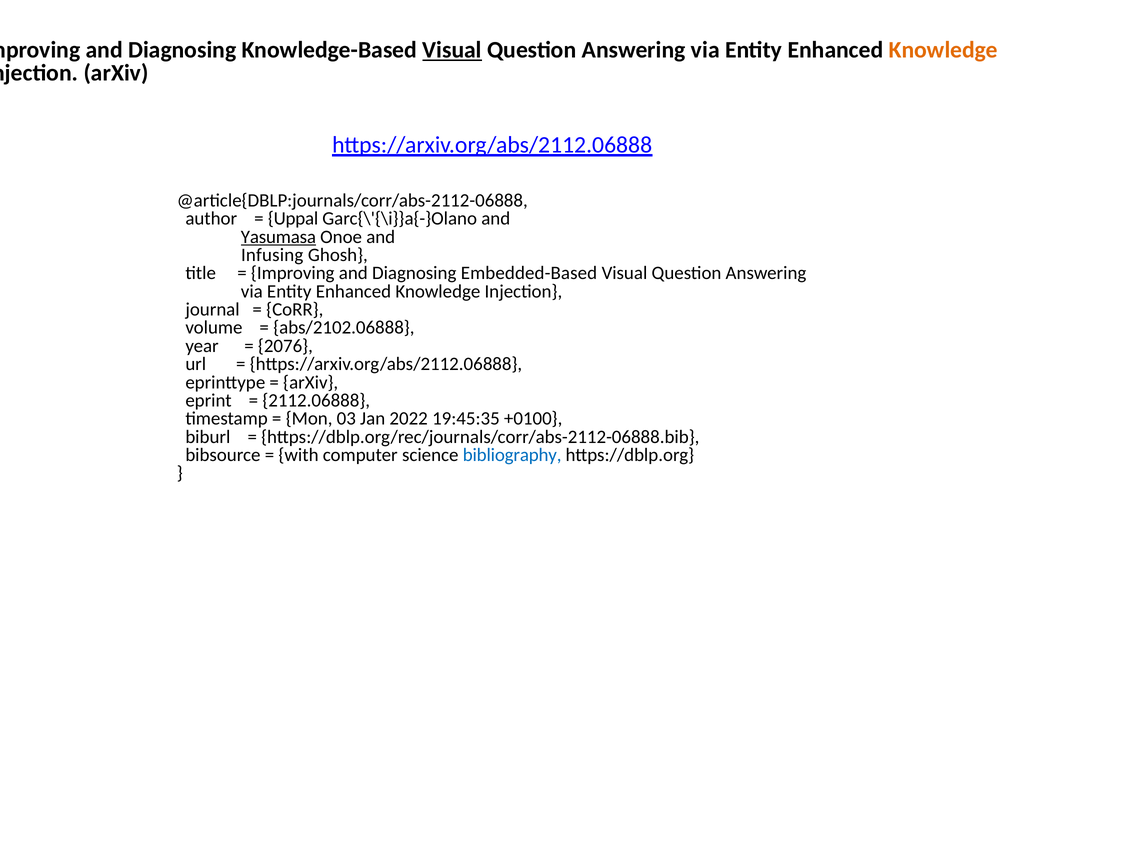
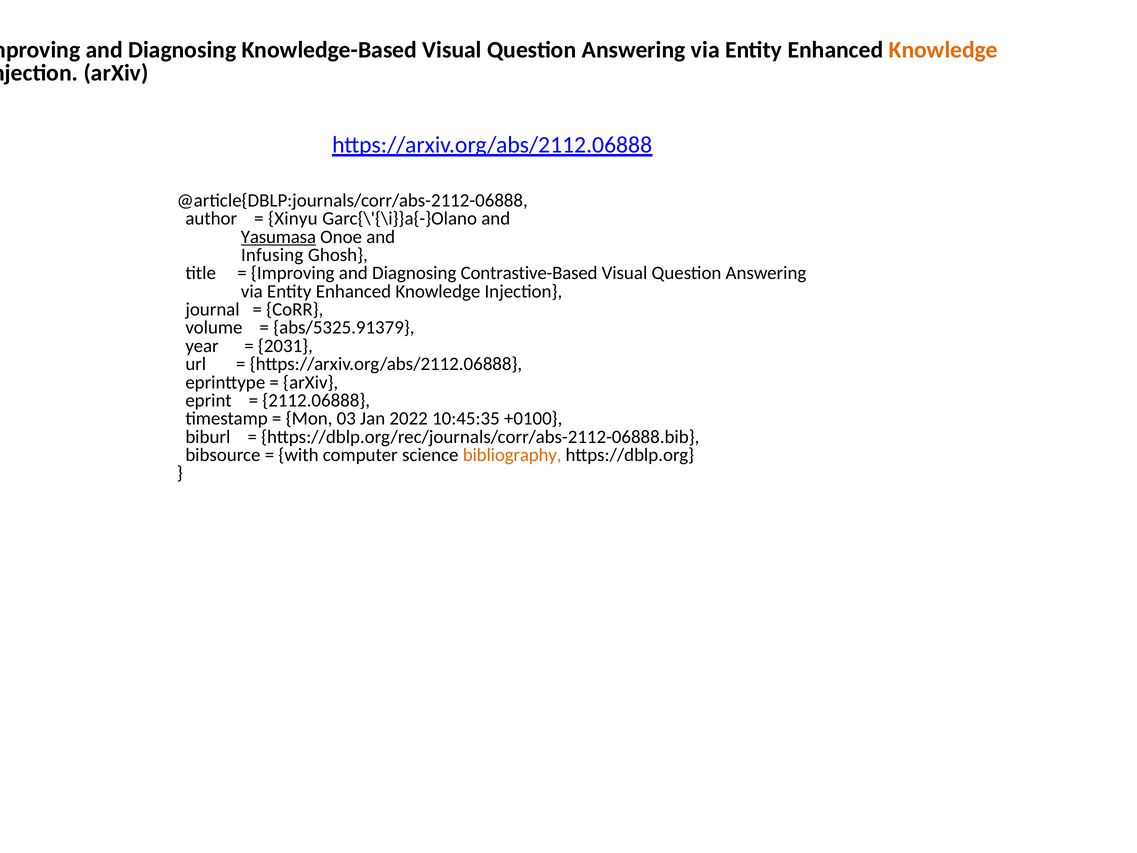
Visual at (452, 50) underline: present -> none
Uppal: Uppal -> Xinyu
Embedded-Based: Embedded-Based -> Contrastive-Based
abs/2102.06888: abs/2102.06888 -> abs/5325.91379
2076: 2076 -> 2031
19:45:35: 19:45:35 -> 10:45:35
bibliography colour: blue -> orange
